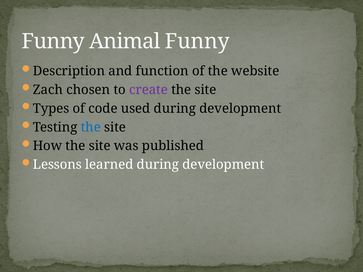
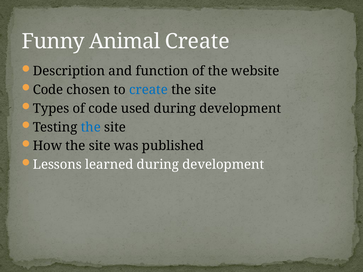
Animal Funny: Funny -> Create
Zach at (48, 90): Zach -> Code
create at (148, 90) colour: purple -> blue
